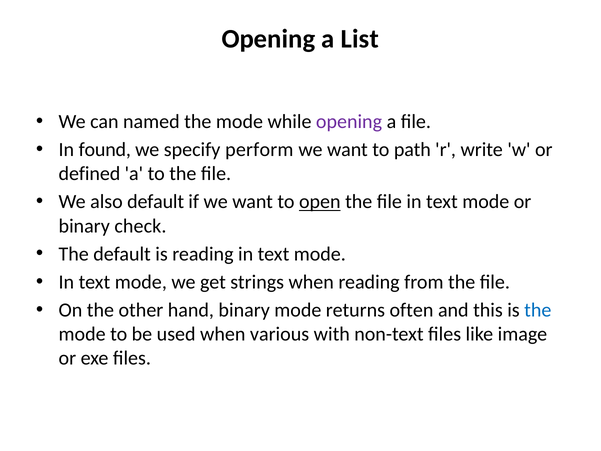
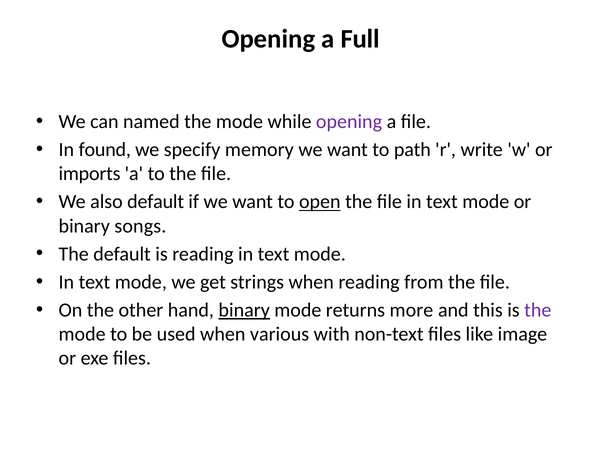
List: List -> Full
perform: perform -> memory
defined: defined -> imports
check: check -> songs
binary at (244, 310) underline: none -> present
often: often -> more
the at (538, 310) colour: blue -> purple
